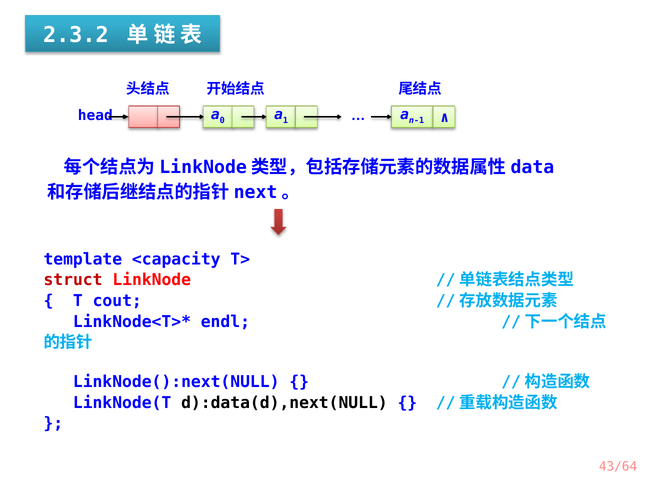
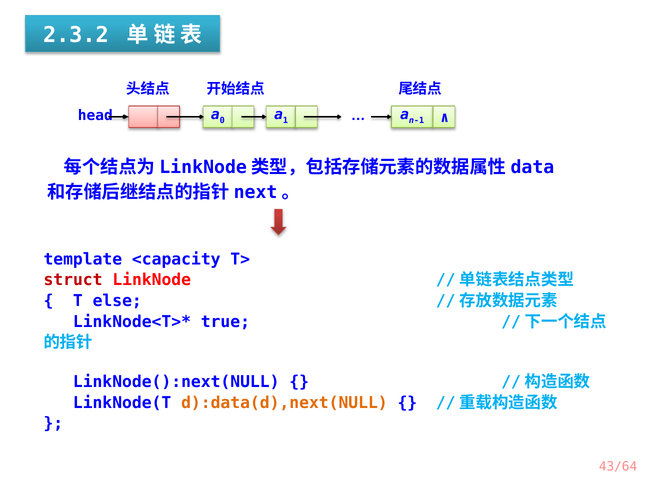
cout: cout -> else
endl: endl -> true
d):data(d),next(NULL colour: black -> orange
